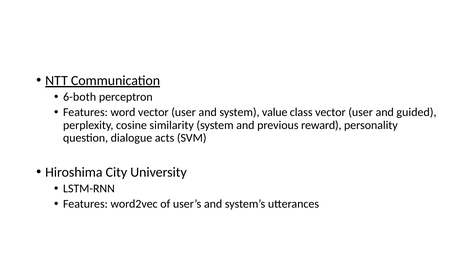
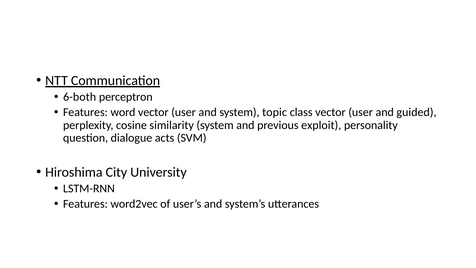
value: value -> topic
reward: reward -> exploit
